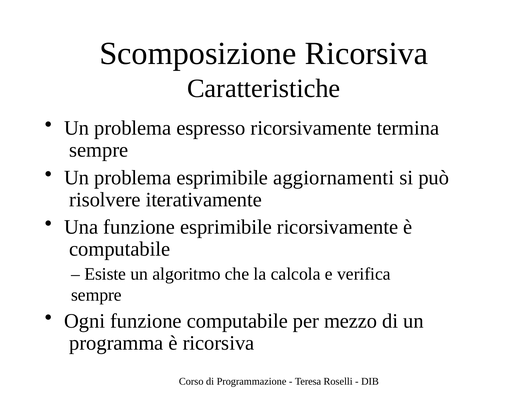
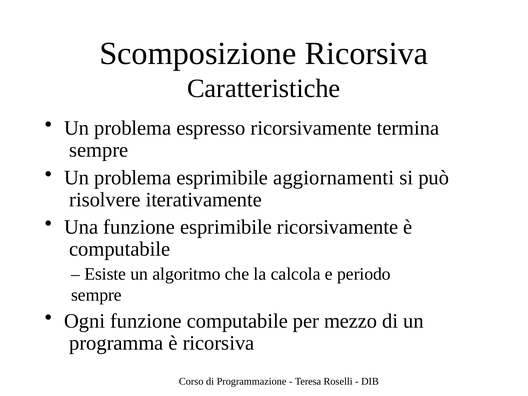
verifica: verifica -> periodo
